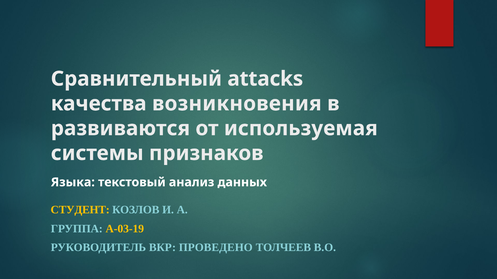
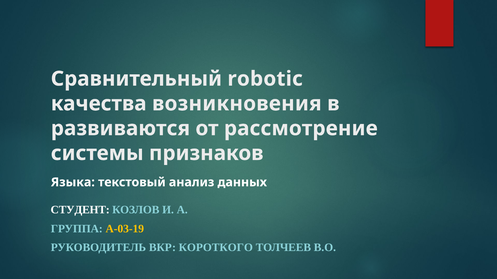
attacks: attacks -> robotic
используемая: используемая -> рассмотрение
СТУДЕНТ colour: yellow -> white
ПРОВЕДЕНО: ПРОВЕДЕНО -> КОРОТКОГО
